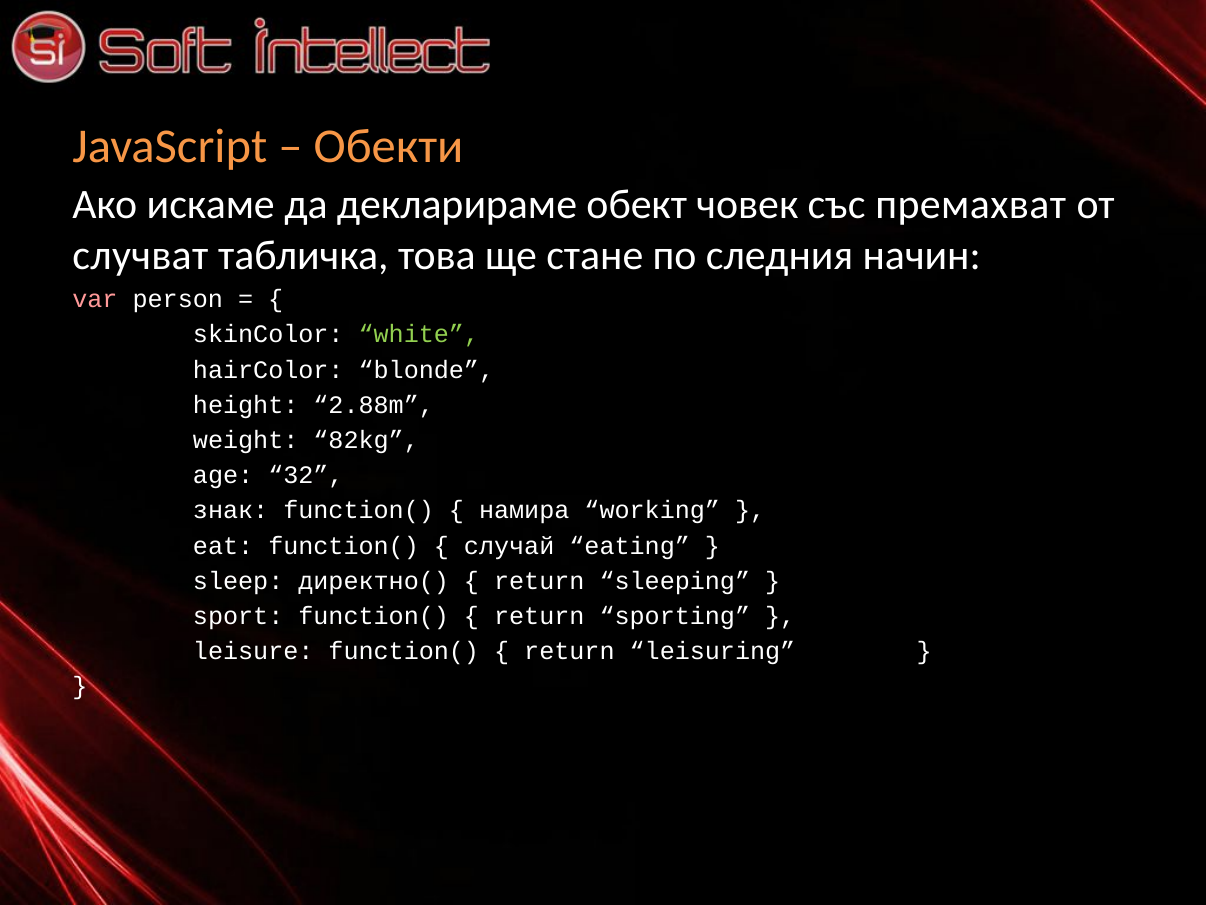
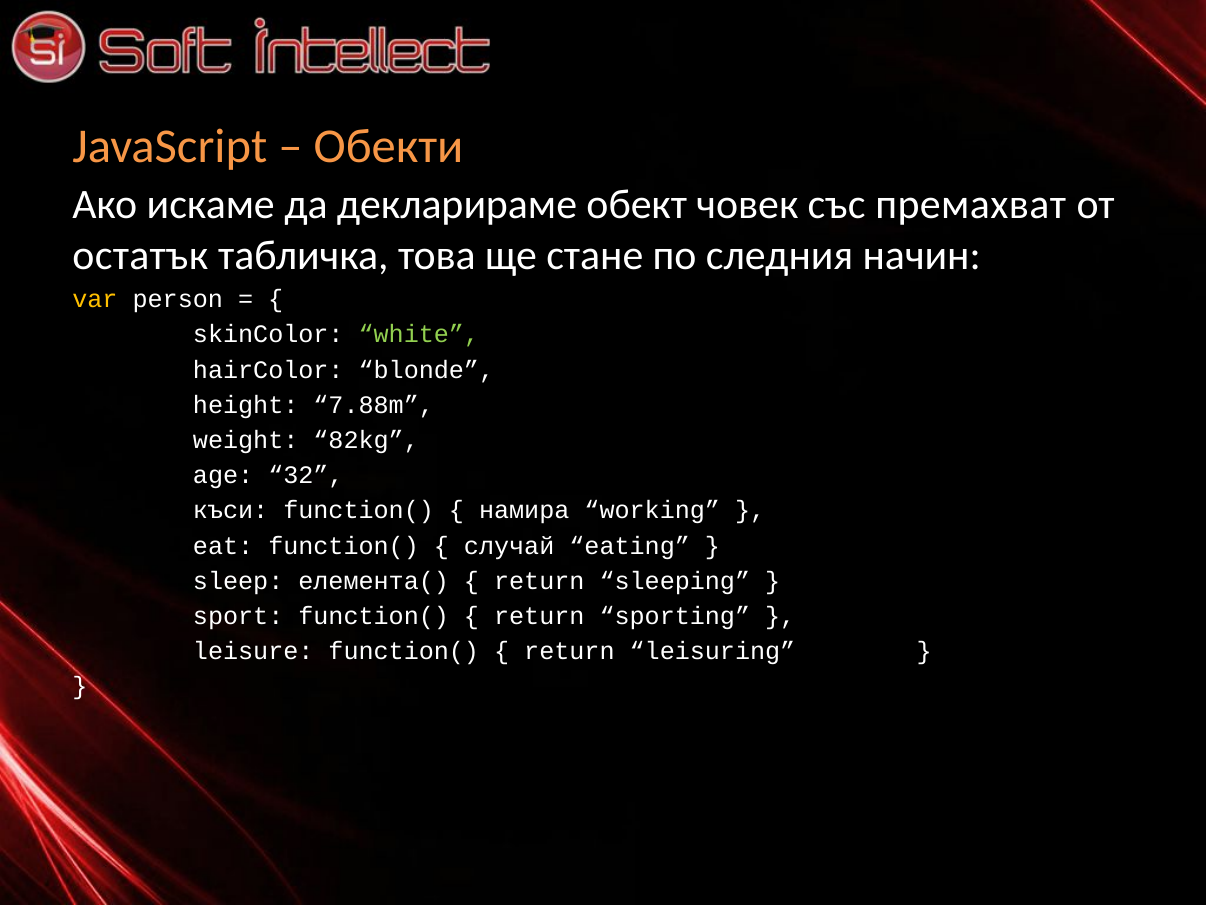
случват: случват -> остатък
var colour: pink -> yellow
2.88m: 2.88m -> 7.88m
знак: знак -> къси
директно(: директно( -> елемента(
